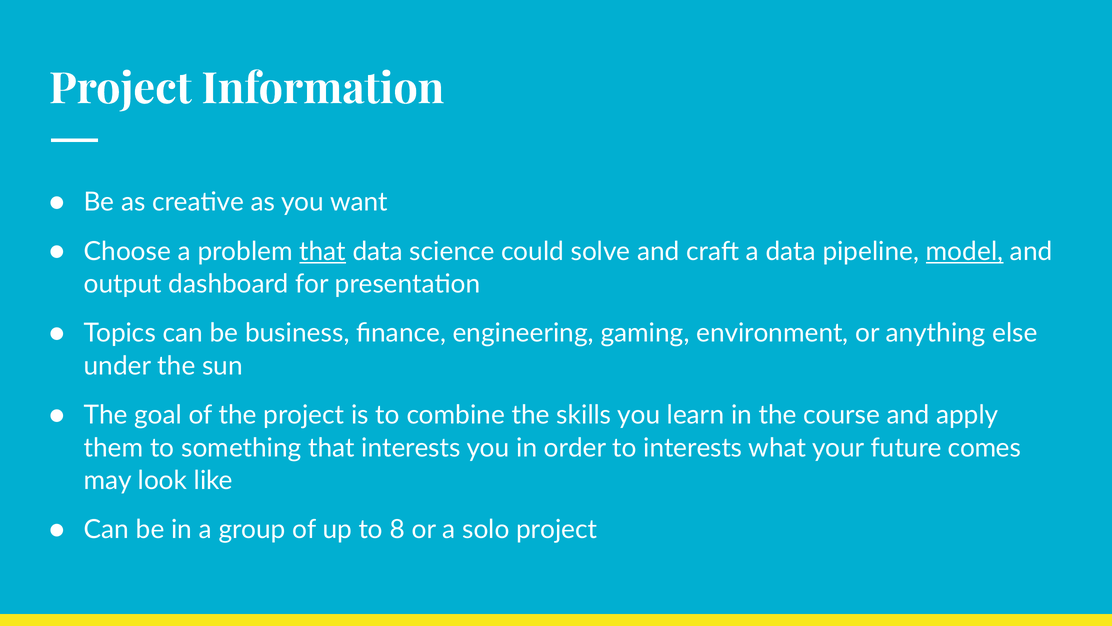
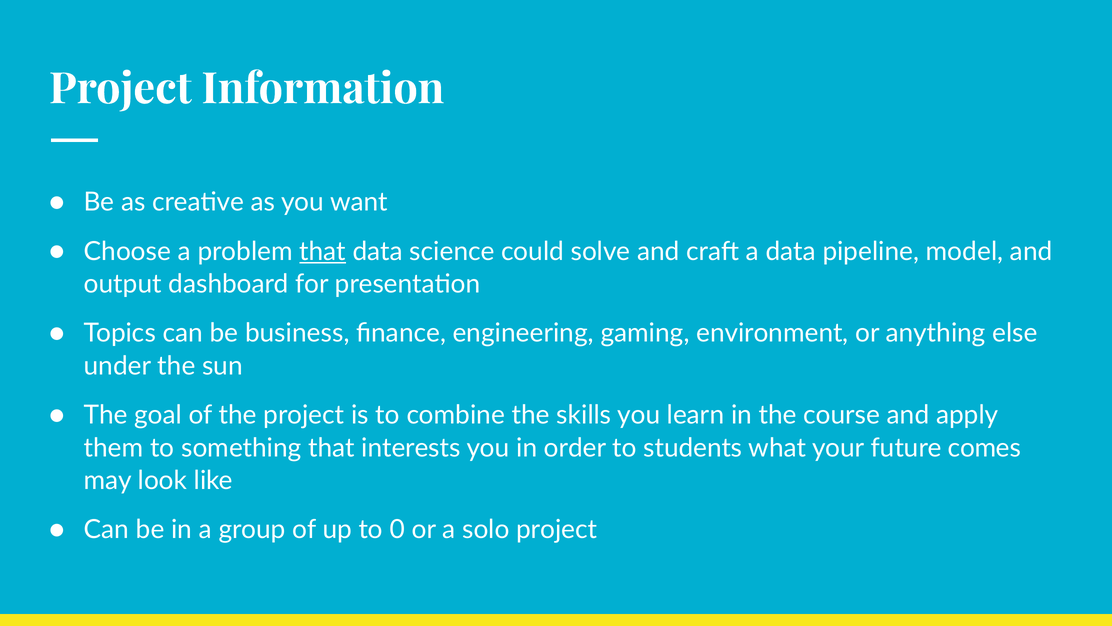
model underline: present -> none
to interests: interests -> students
8: 8 -> 0
